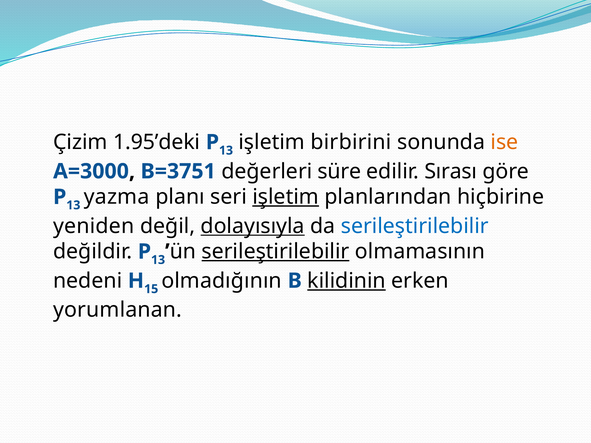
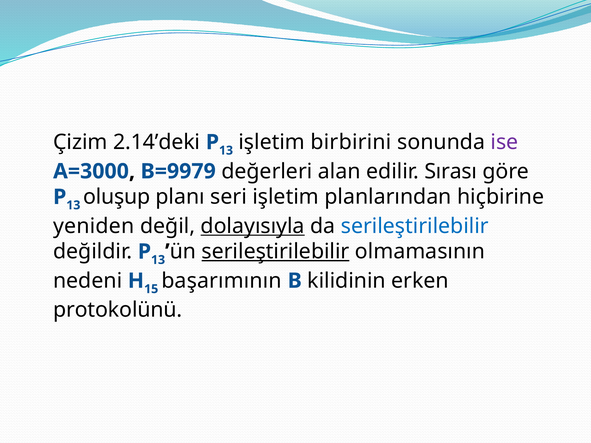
1.95’deki: 1.95’deki -> 2.14’deki
ise colour: orange -> purple
B=3751: B=3751 -> B=9979
süre: süre -> alan
yazma: yazma -> oluşup
işletim at (286, 197) underline: present -> none
olmadığının: olmadığının -> başarımının
kilidinin underline: present -> none
yorumlanan: yorumlanan -> protokolünü
